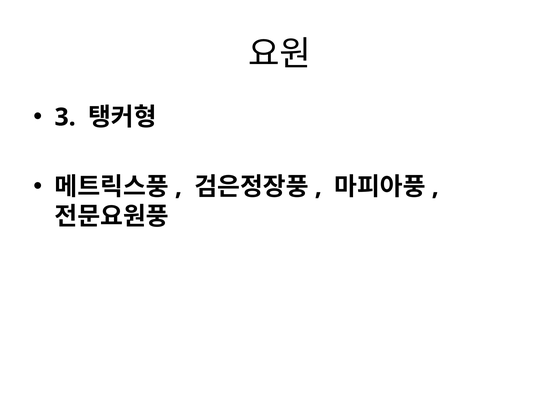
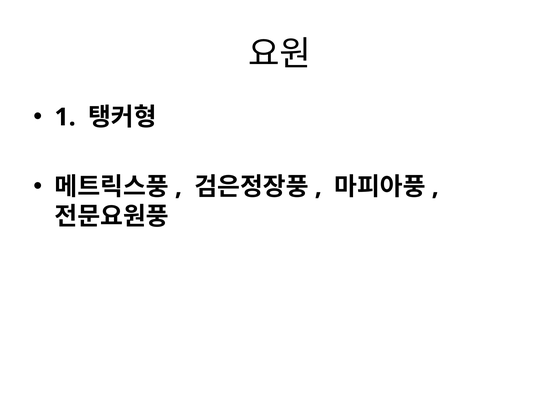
3: 3 -> 1
